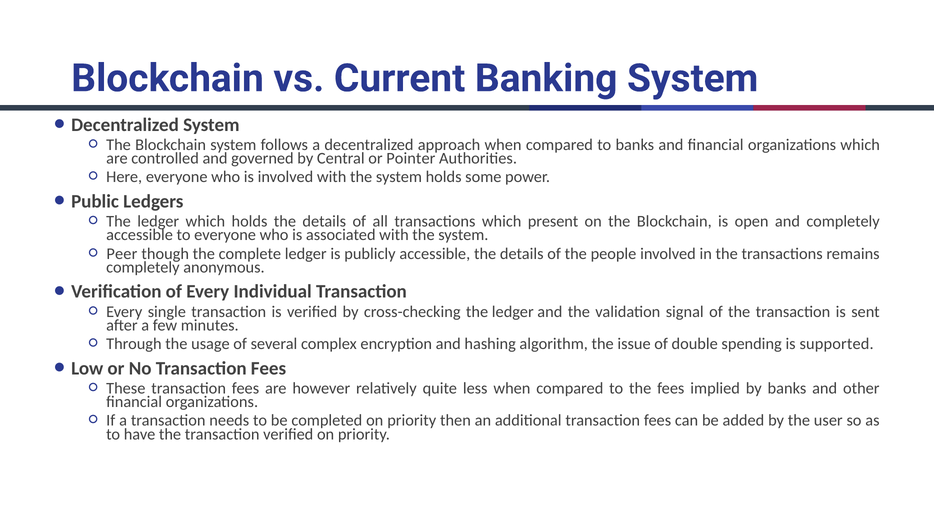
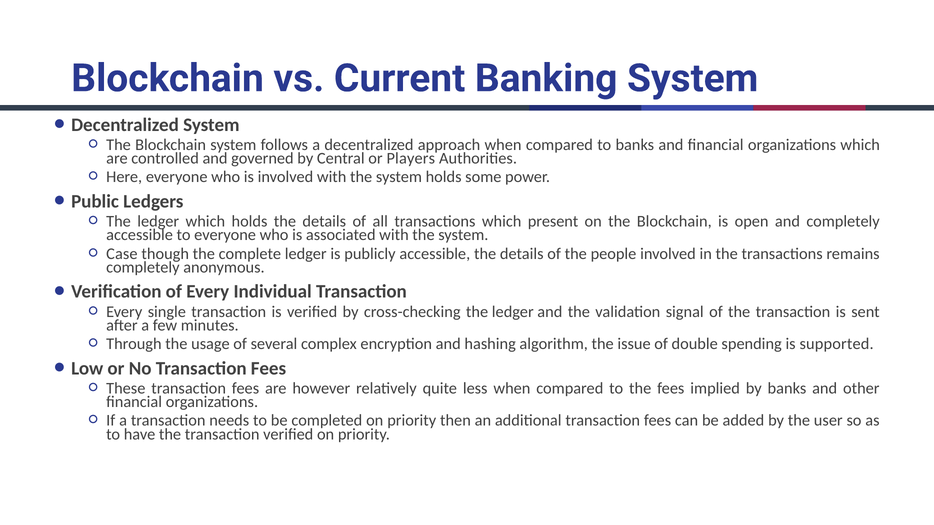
Pointer: Pointer -> Players
Peer: Peer -> Case
